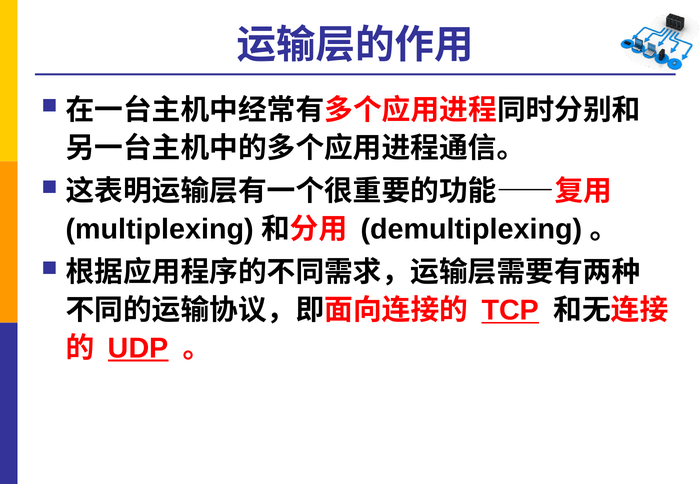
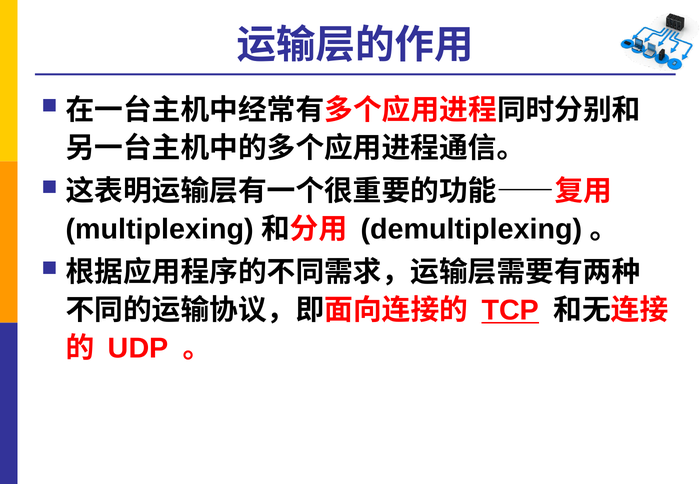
UDP underline: present -> none
